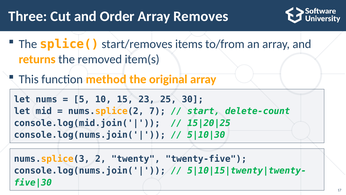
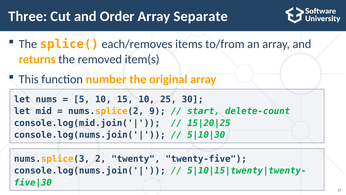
Removes: Removes -> Separate
start/removes: start/removes -> each/removes
method: method -> number
15 23: 23 -> 10
7: 7 -> 9
